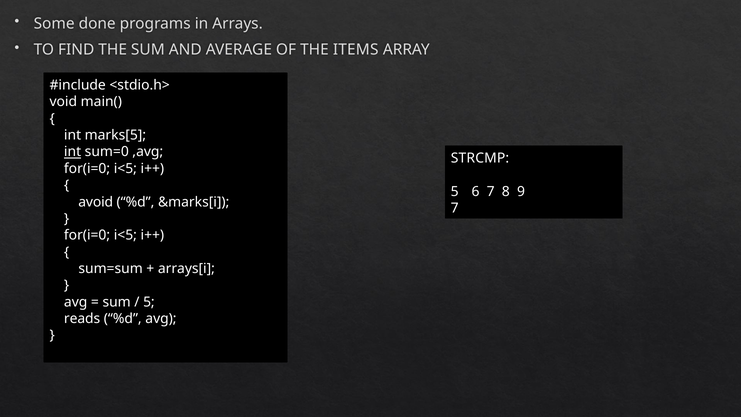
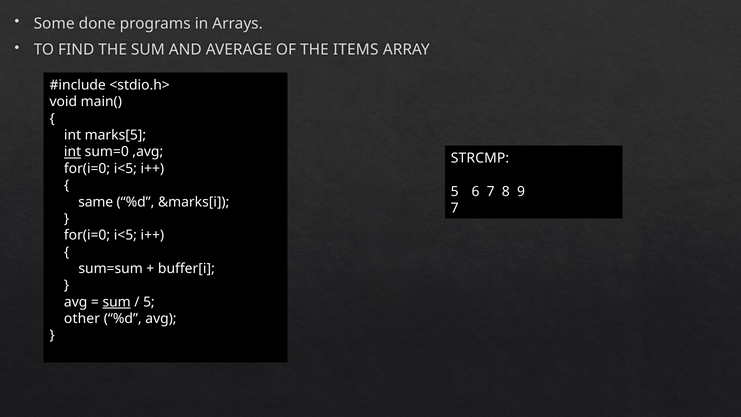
avoid: avoid -> same
arrays[i: arrays[i -> buffer[i
sum at (117, 302) underline: none -> present
reads: reads -> other
